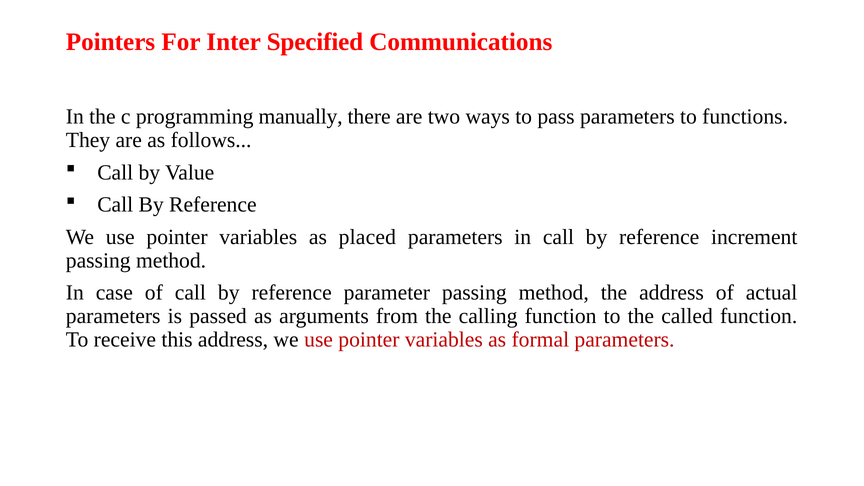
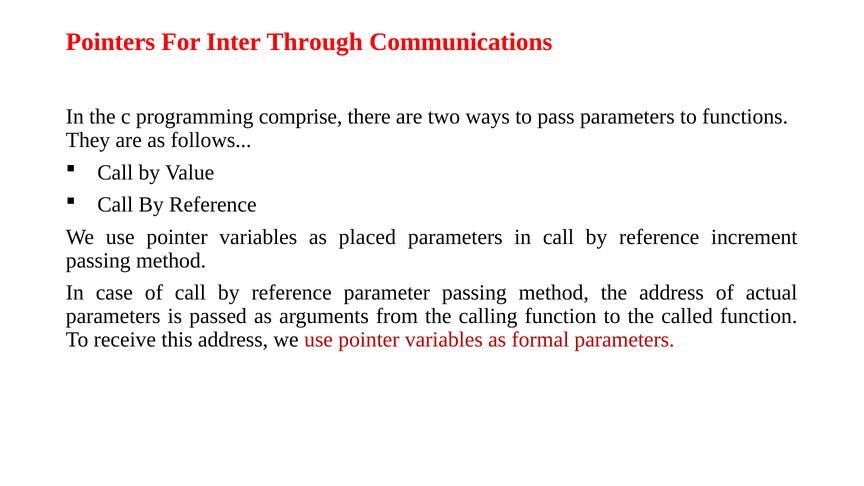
Specified: Specified -> Through
manually: manually -> comprise
